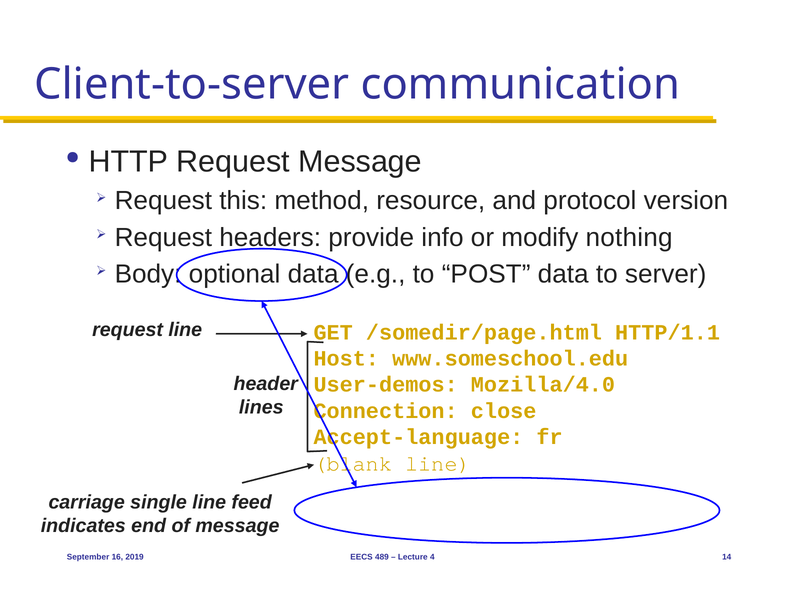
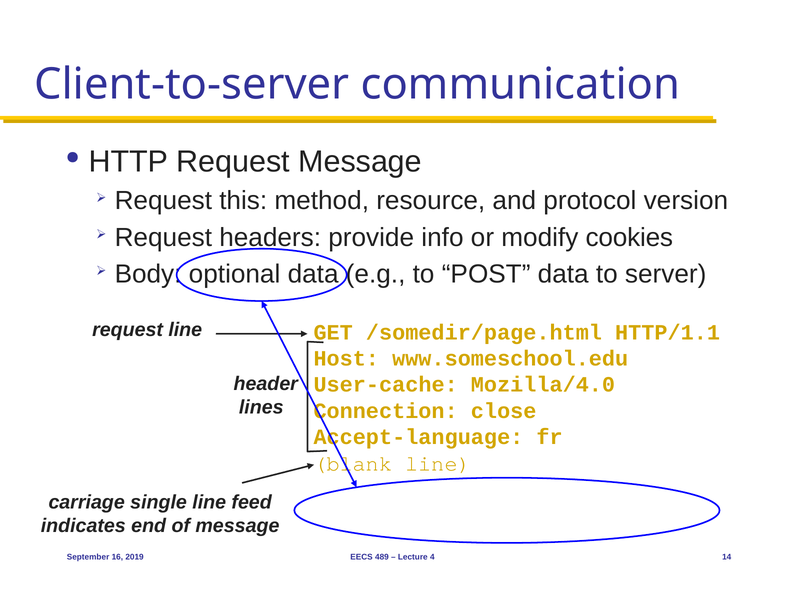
nothing: nothing -> cookies
User-demos: User-demos -> User-cache
